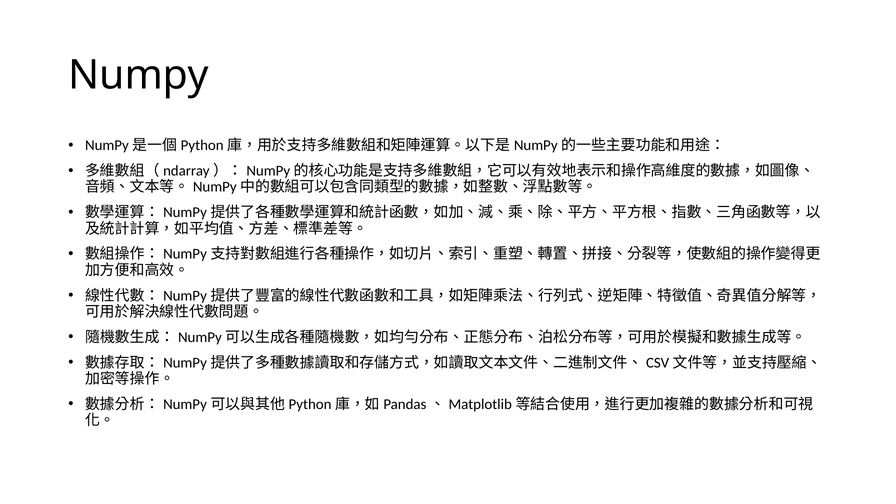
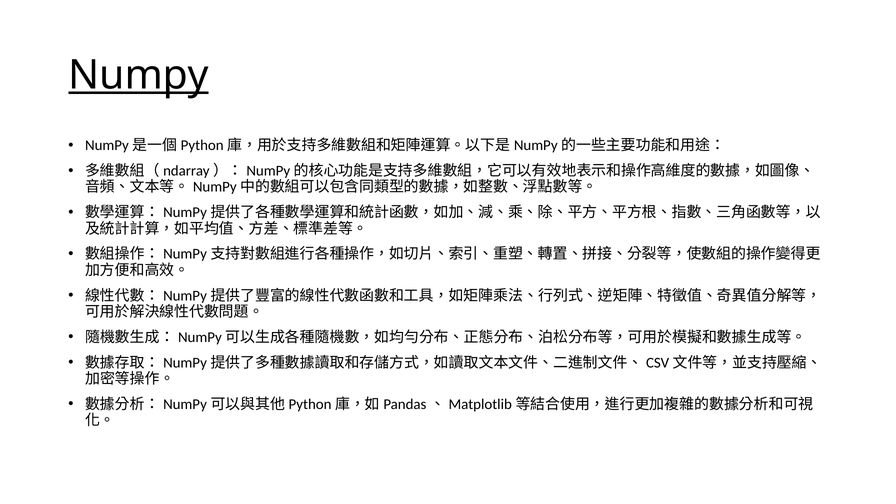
Numpy underline: none -> present
